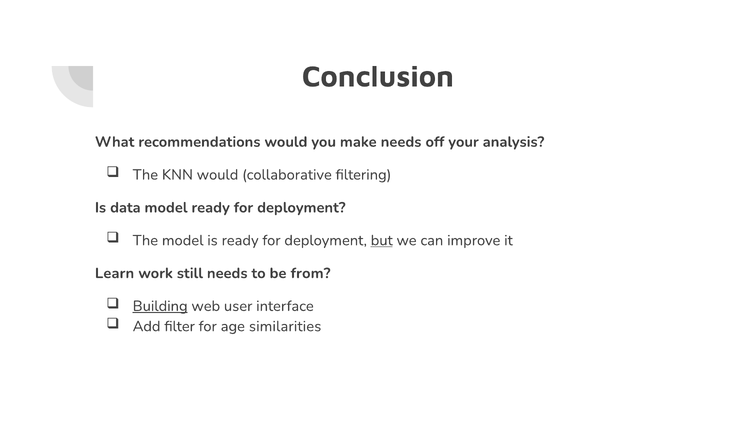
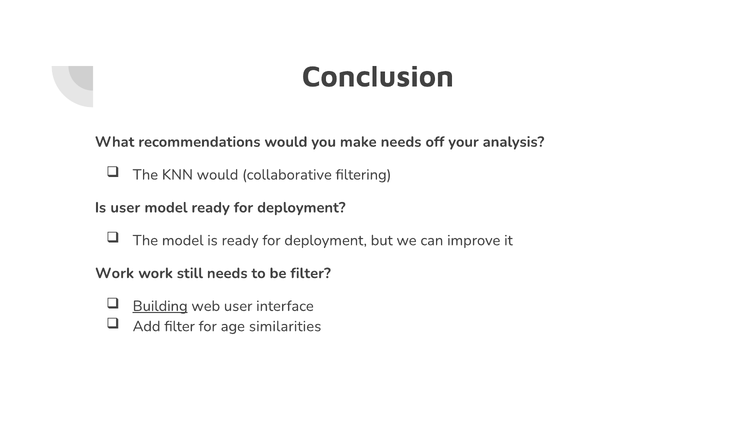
Is data: data -> user
but underline: present -> none
Learn at (115, 273): Learn -> Work
be from: from -> filter
